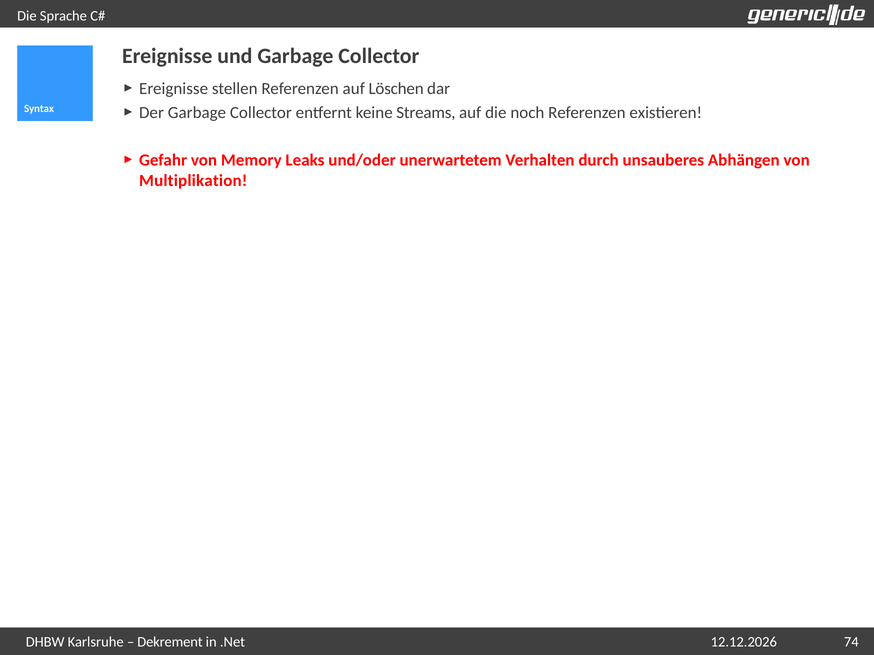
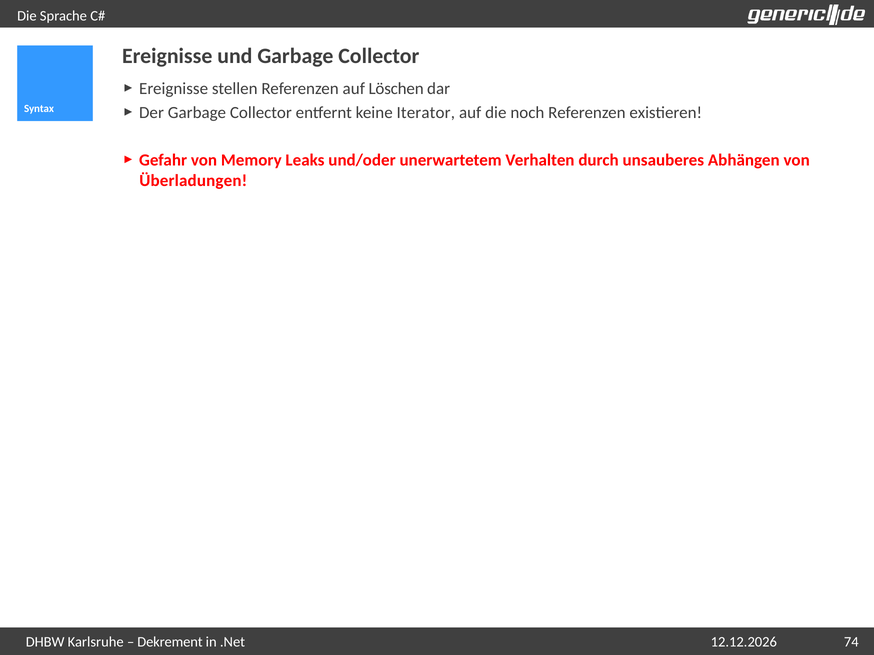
Streams: Streams -> Iterator
Multiplikation: Multiplikation -> Überladungen
